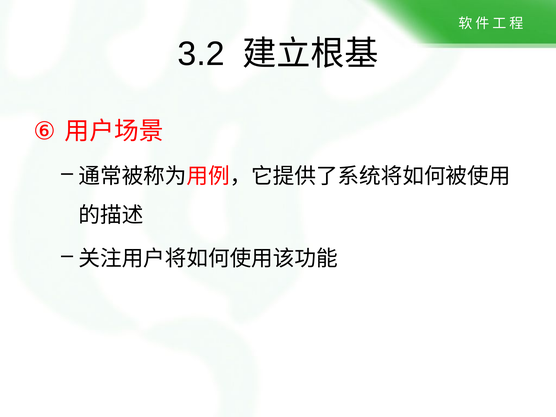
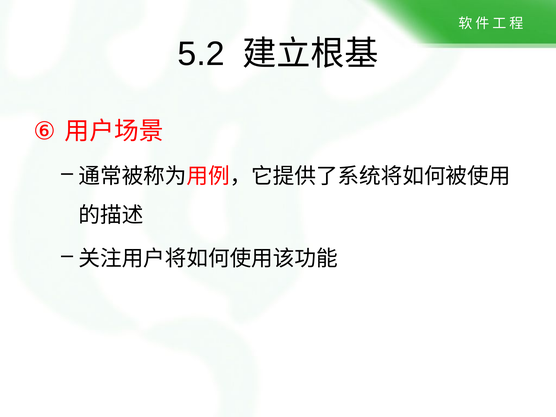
3.2: 3.2 -> 5.2
